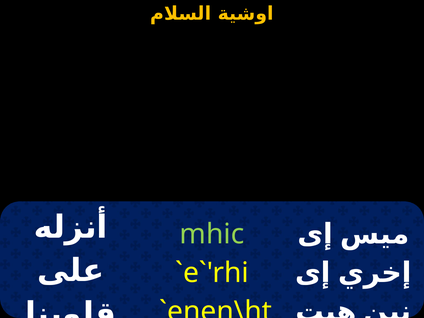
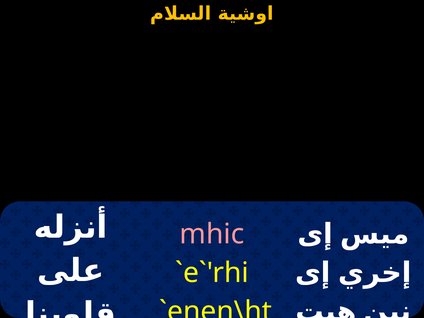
mhic colour: light green -> pink
